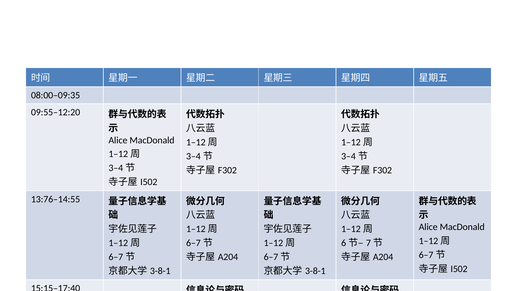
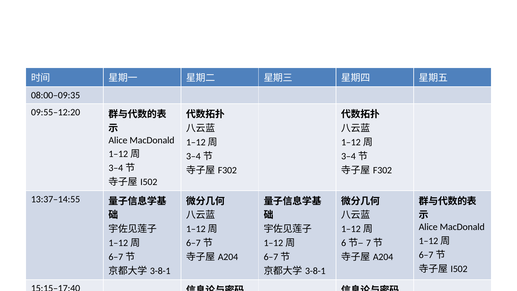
13:76–14:55: 13:76–14:55 -> 13:37–14:55
